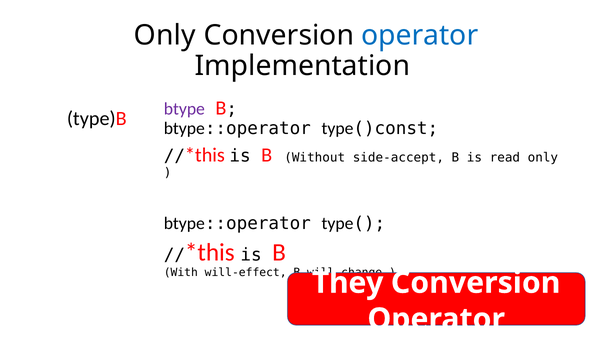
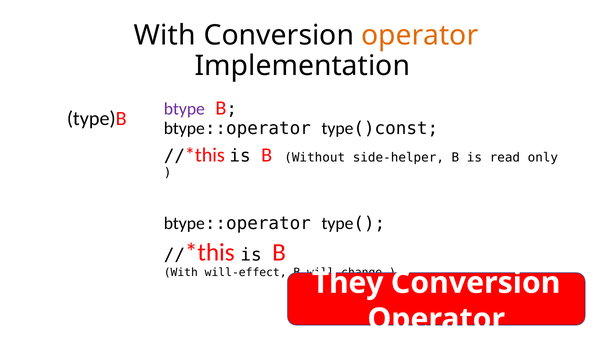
Only at (165, 36): Only -> With
operator at (420, 36) colour: blue -> orange
side-accept: side-accept -> side-helper
